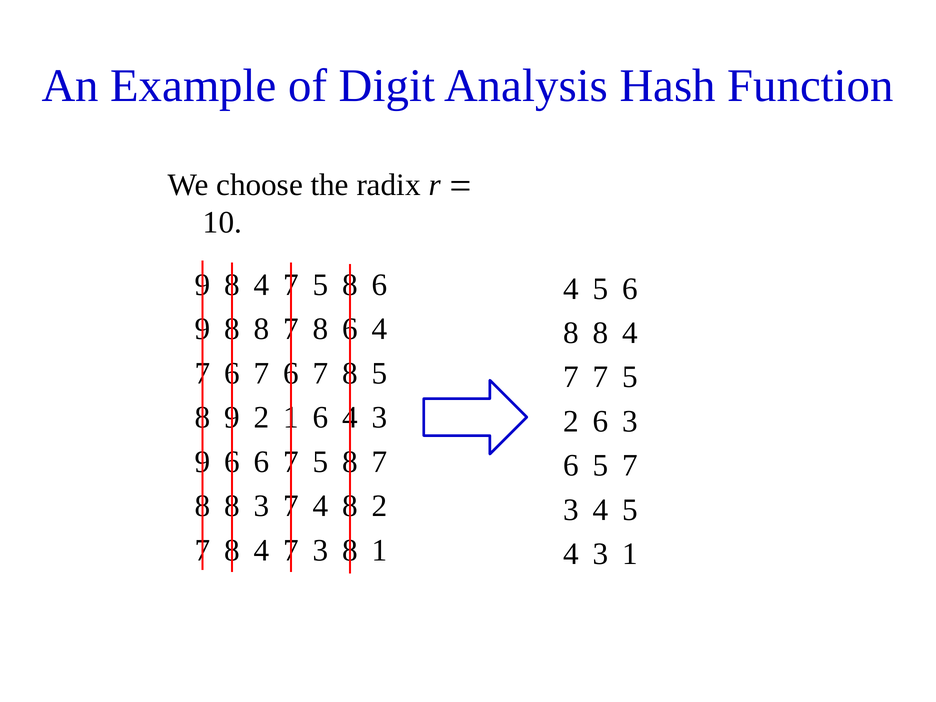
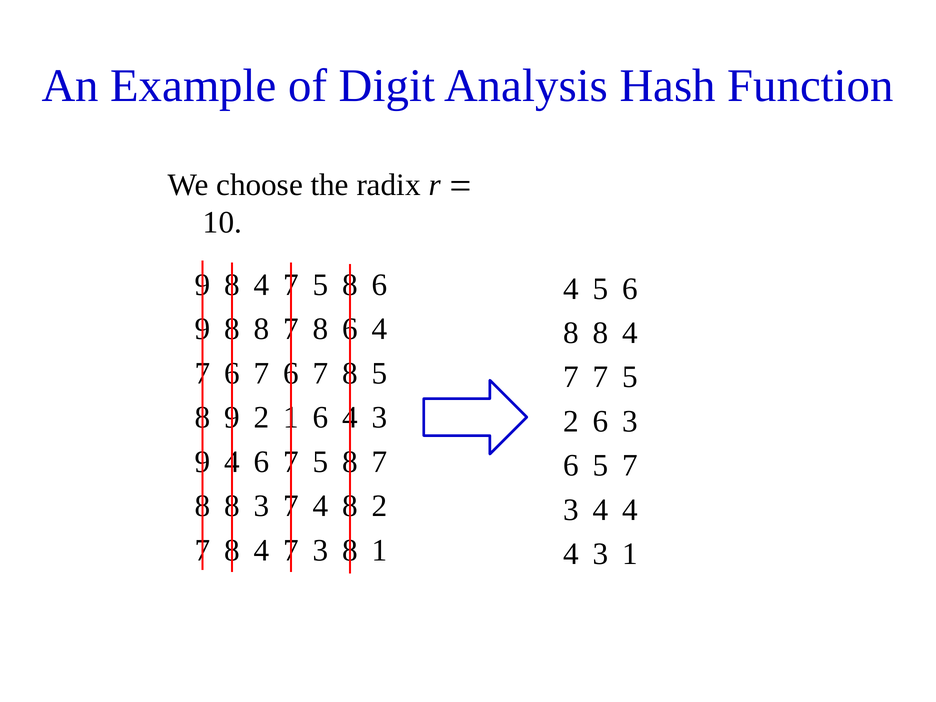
9 6: 6 -> 4
3 4 5: 5 -> 4
